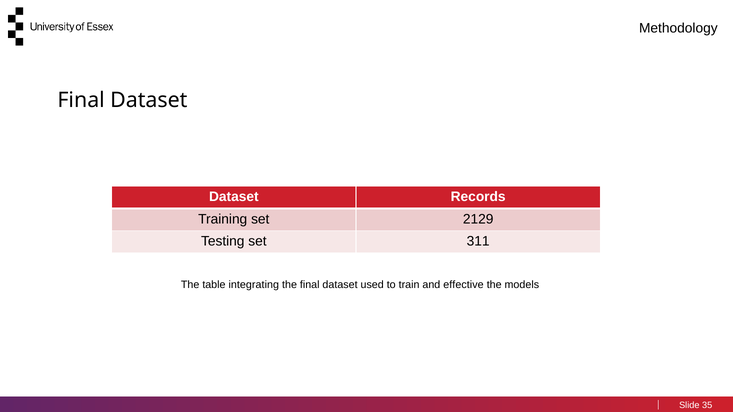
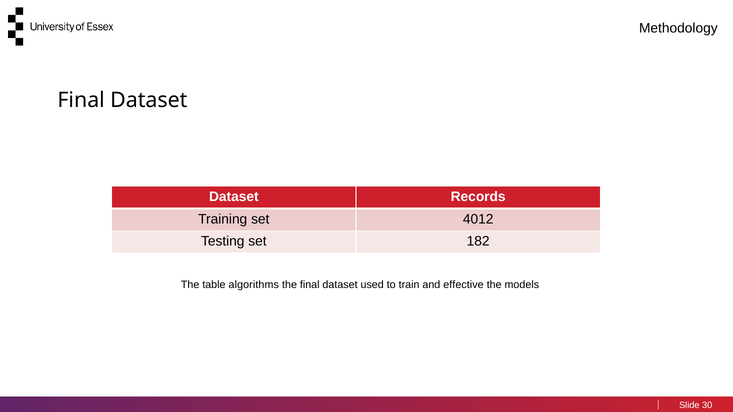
2129: 2129 -> 4012
311: 311 -> 182
integrating: integrating -> algorithms
35: 35 -> 30
